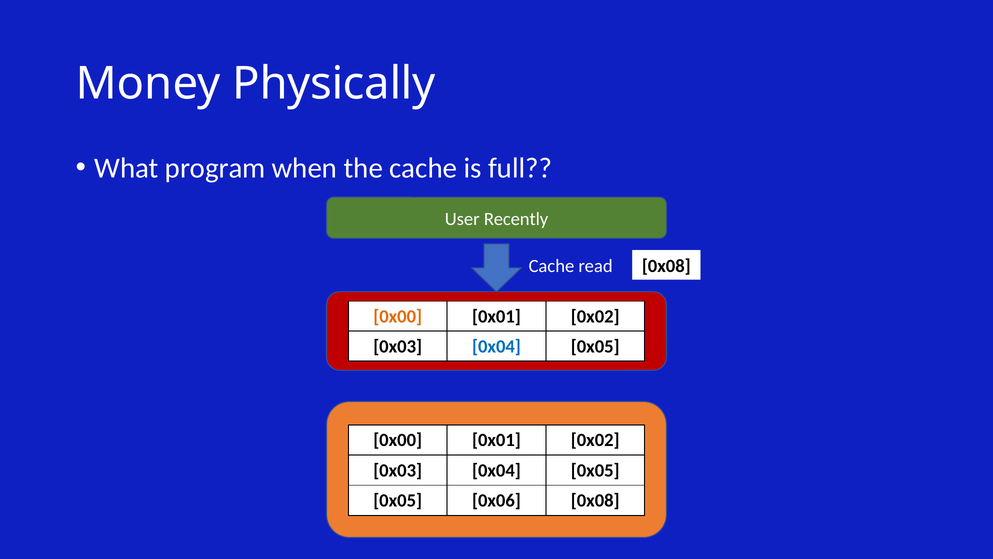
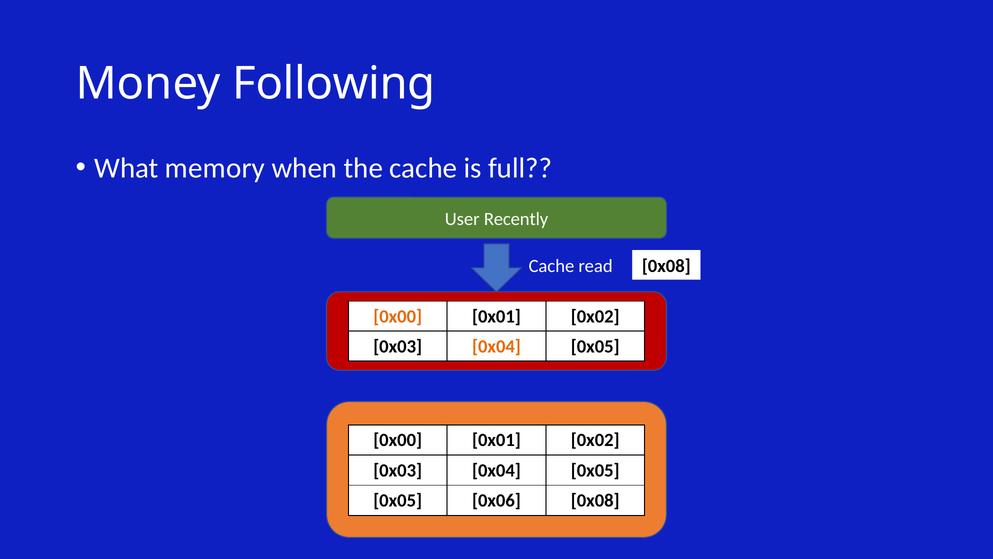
Physically: Physically -> Following
program: program -> memory
0x04 at (496, 346) colour: blue -> orange
